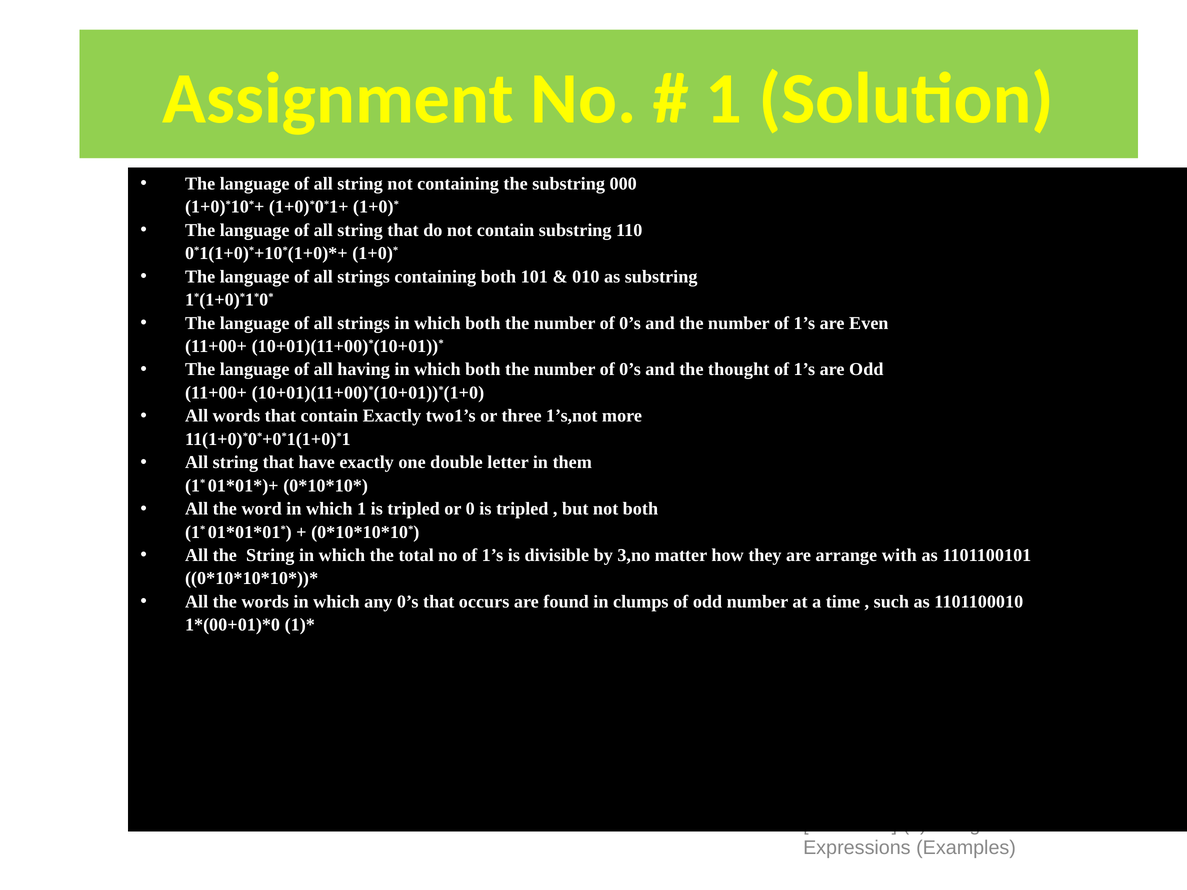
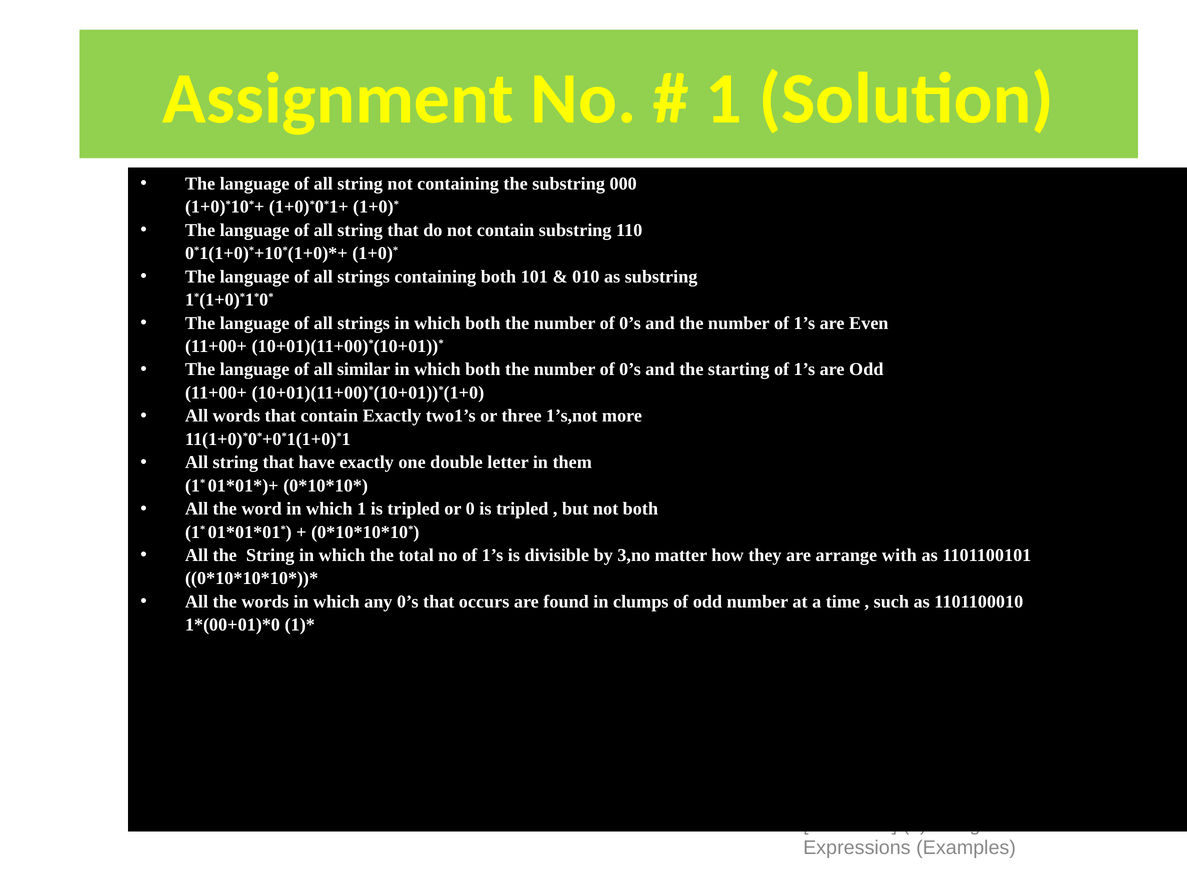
having: having -> similar
thought: thought -> starting
